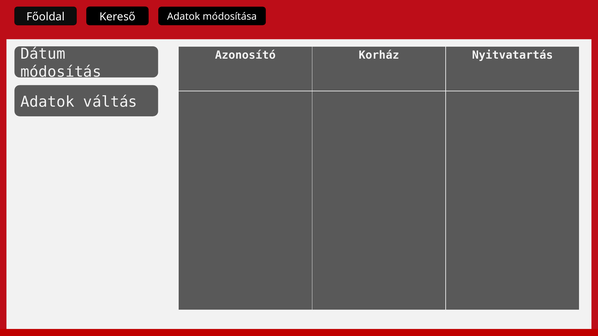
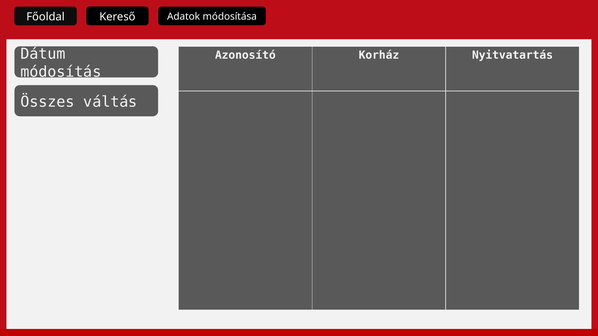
Adatok at (47, 102): Adatok -> Összes
